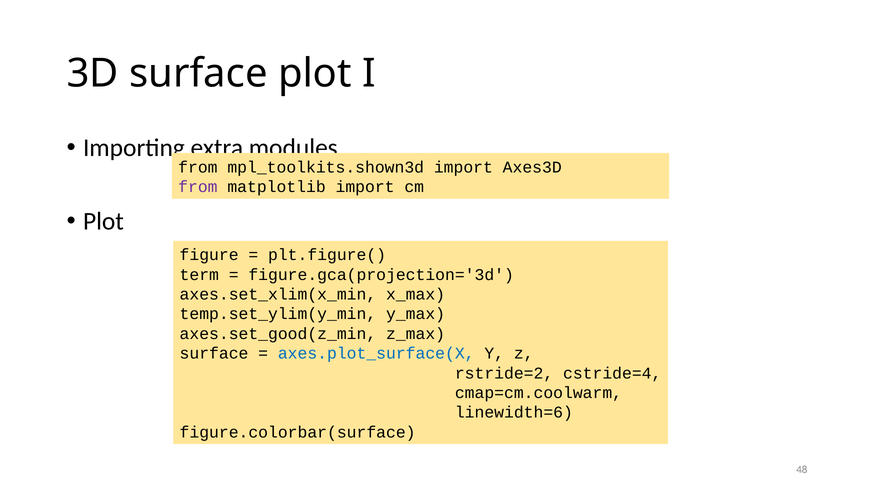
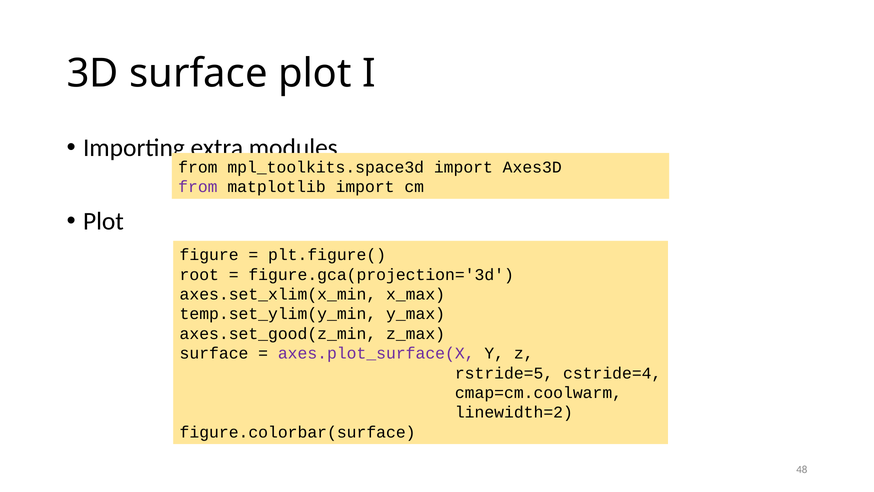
mpl_toolkits.shown3d: mpl_toolkits.shown3d -> mpl_toolkits.space3d
term: term -> root
axes.plot_surface(X colour: blue -> purple
rstride=2: rstride=2 -> rstride=5
linewidth=6: linewidth=6 -> linewidth=2
